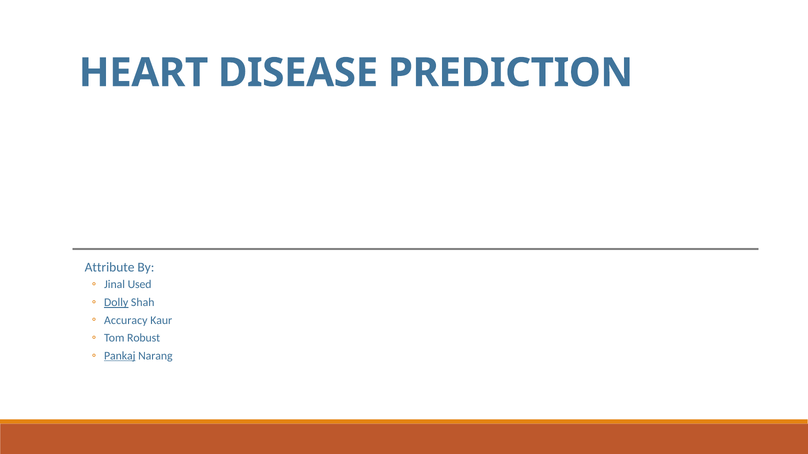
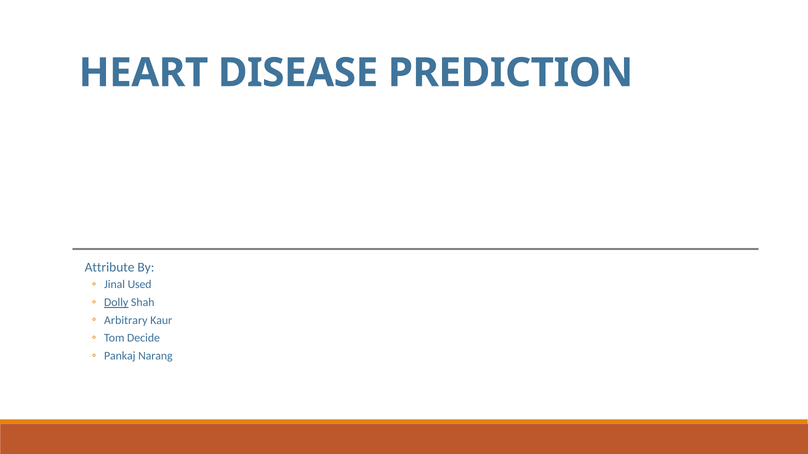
Accuracy: Accuracy -> Arbitrary
Robust: Robust -> Decide
Pankaj underline: present -> none
